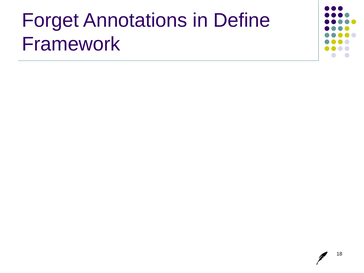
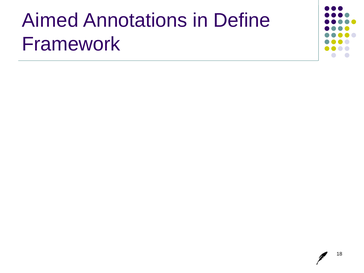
Forget: Forget -> Aimed
